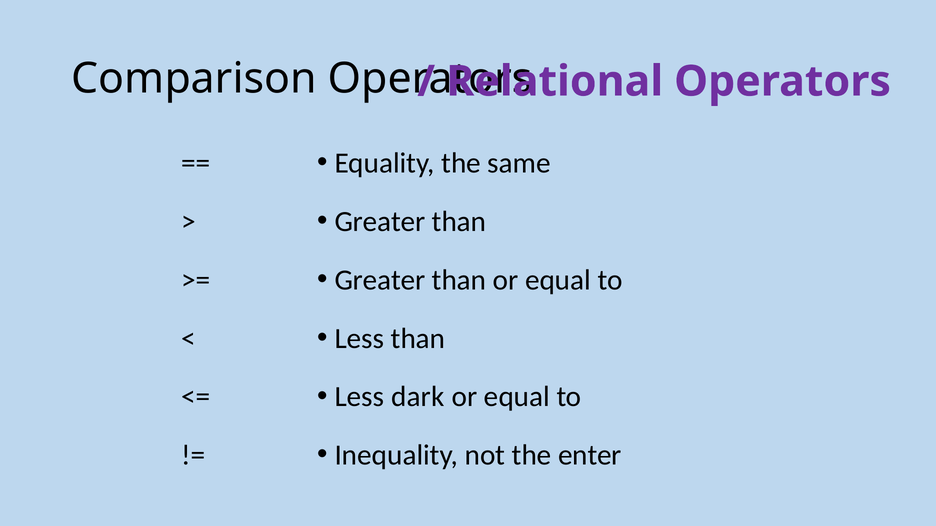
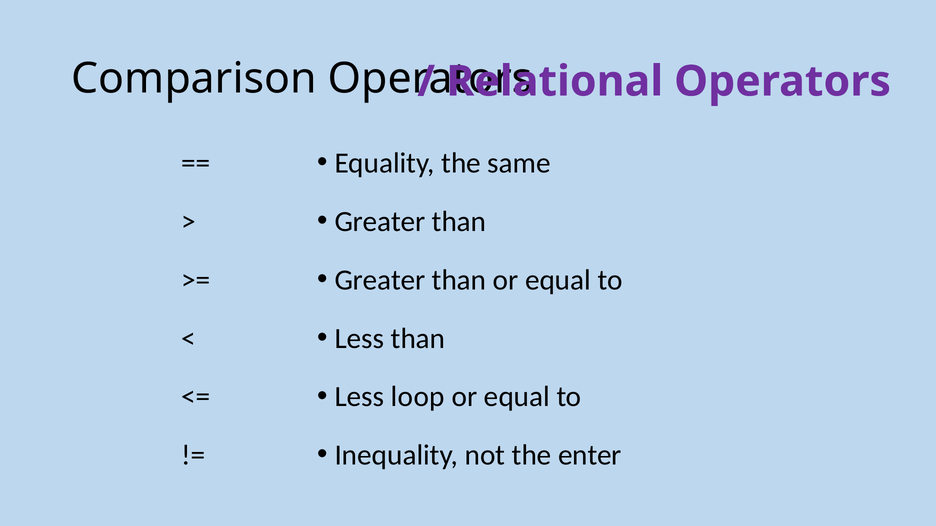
dark: dark -> loop
